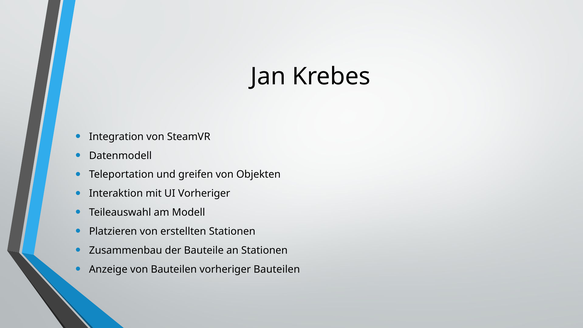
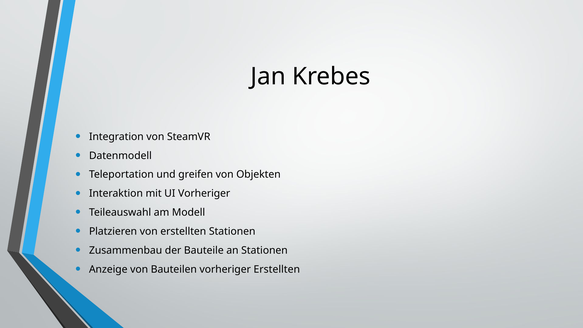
vorheriger Bauteilen: Bauteilen -> Erstellten
